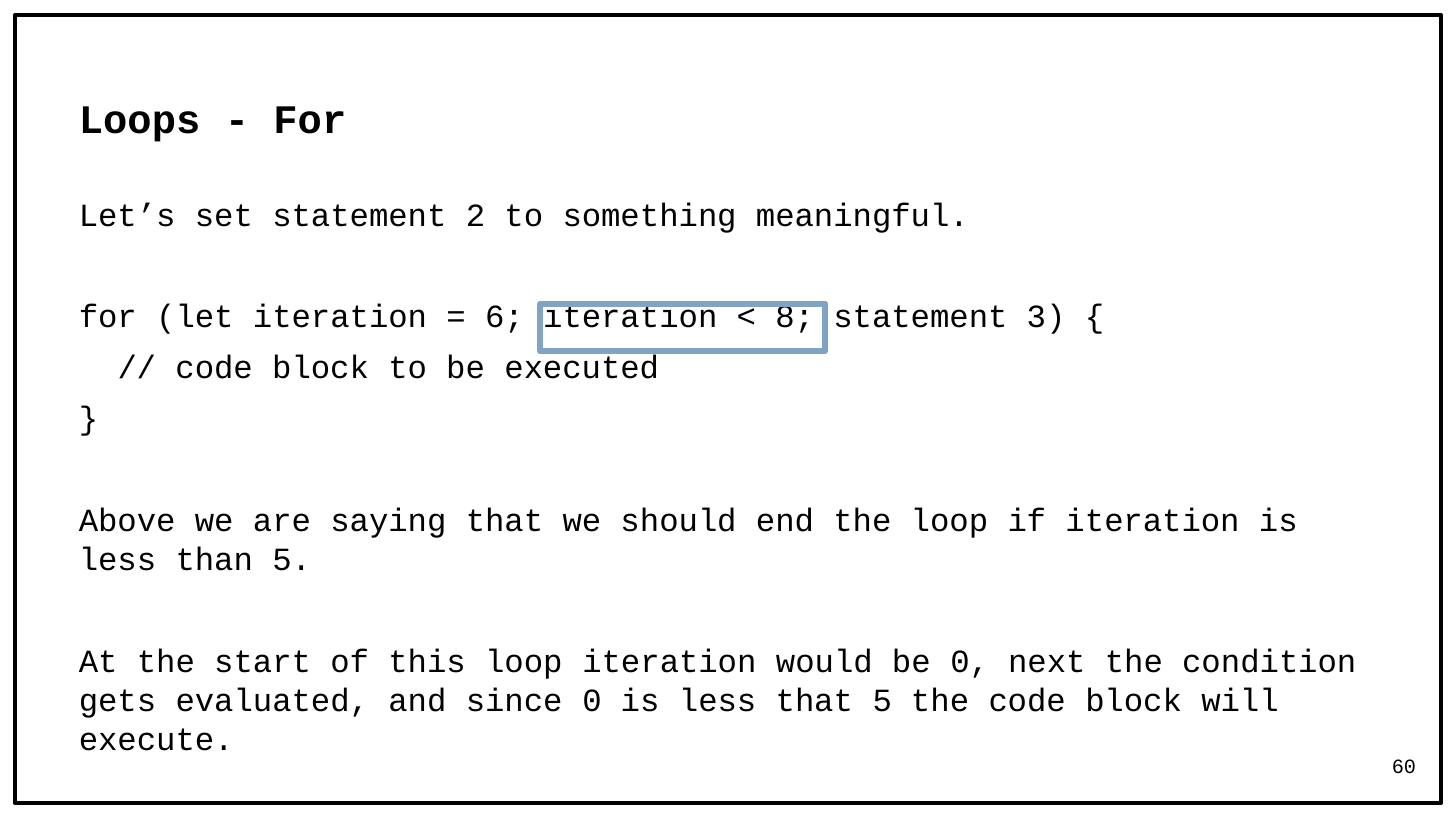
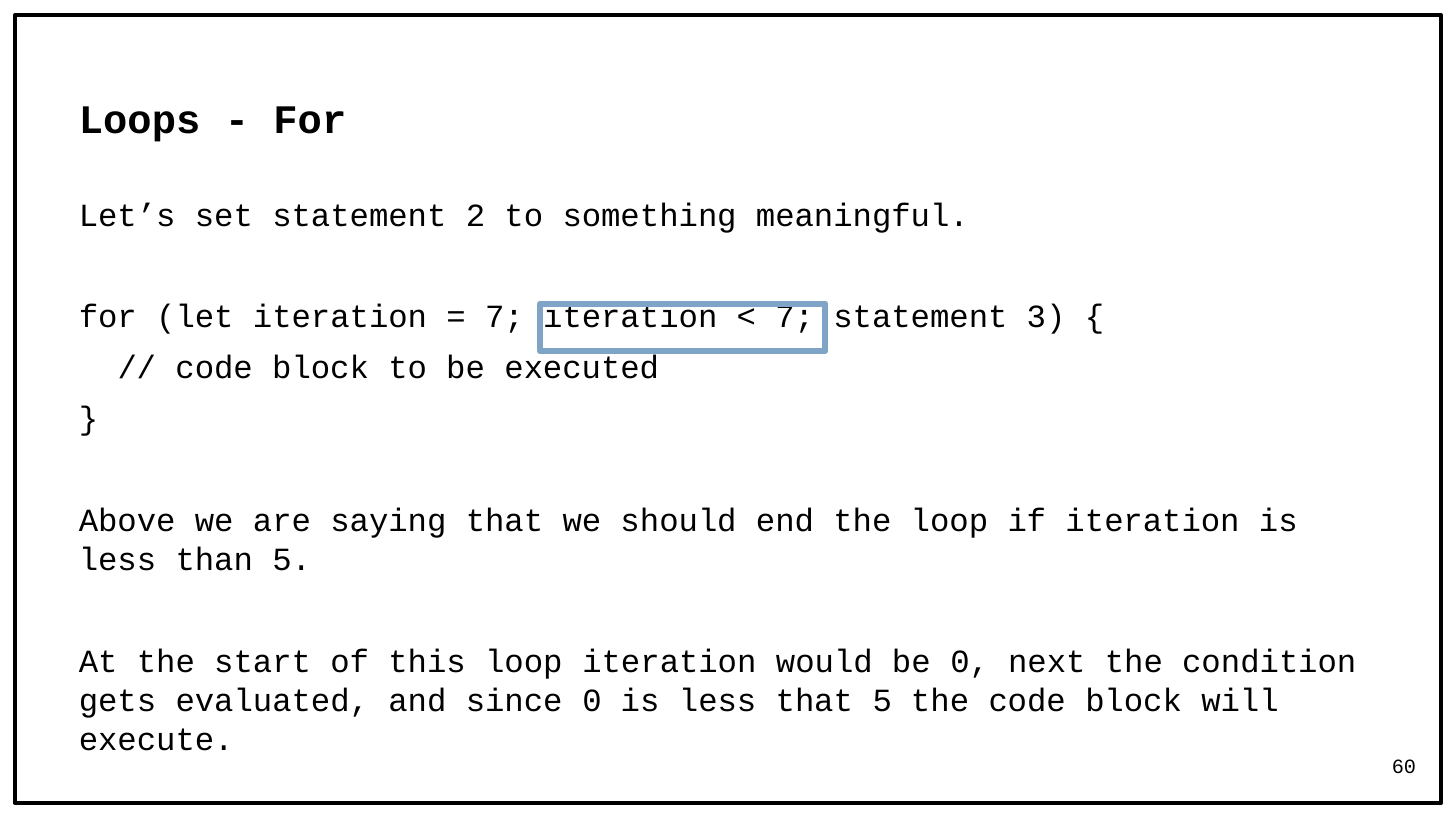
6 at (505, 317): 6 -> 7
8 at (795, 317): 8 -> 7
